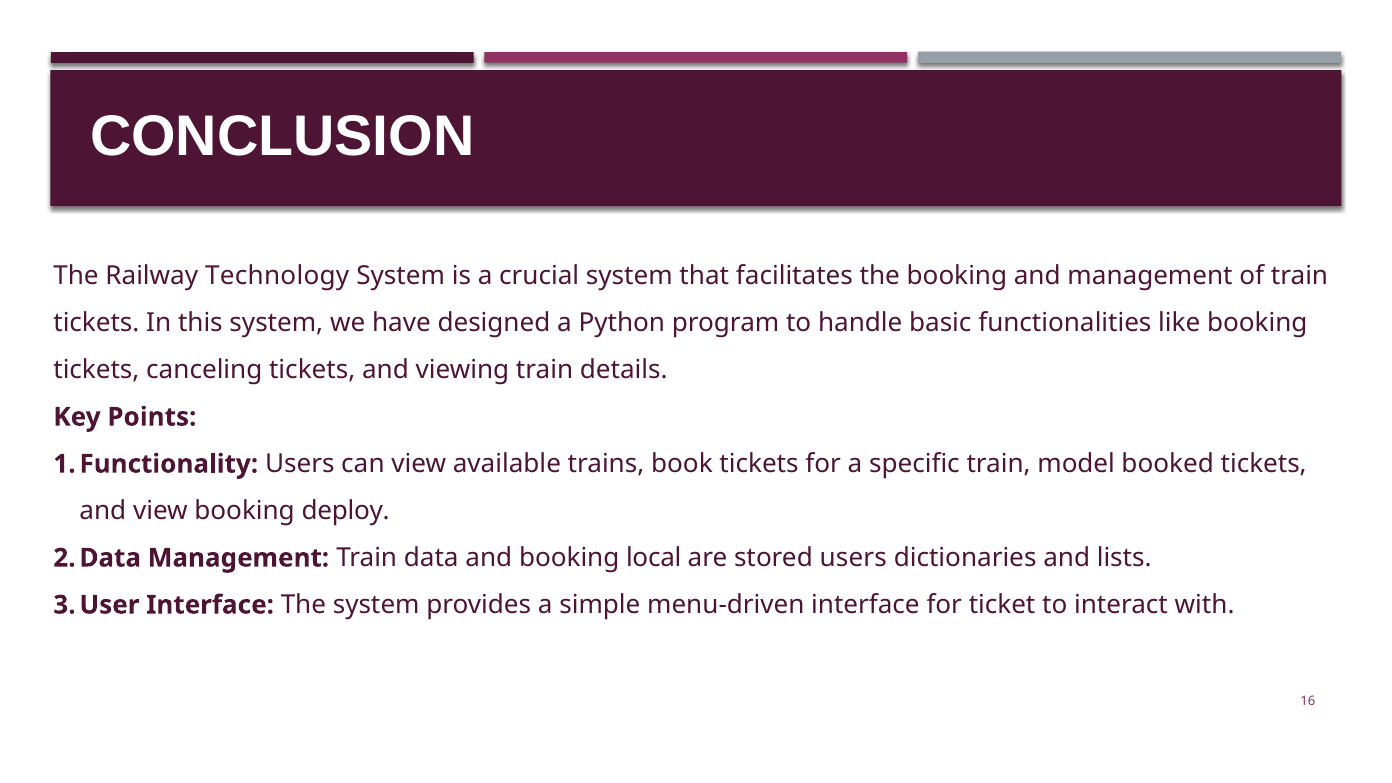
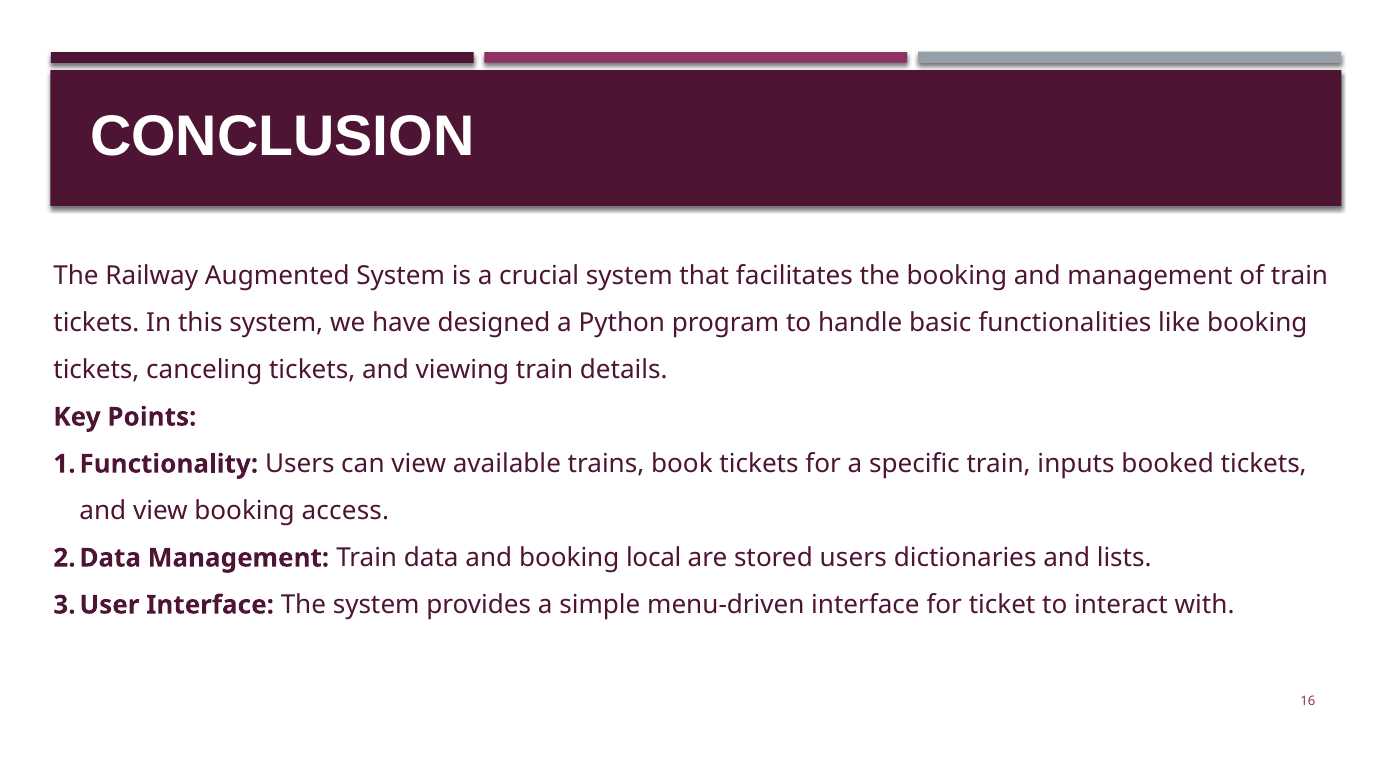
Technology: Technology -> Augmented
model: model -> inputs
deploy: deploy -> access
